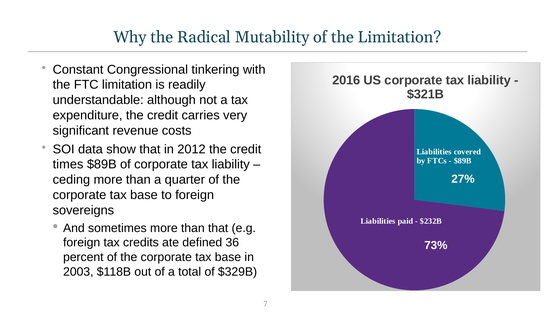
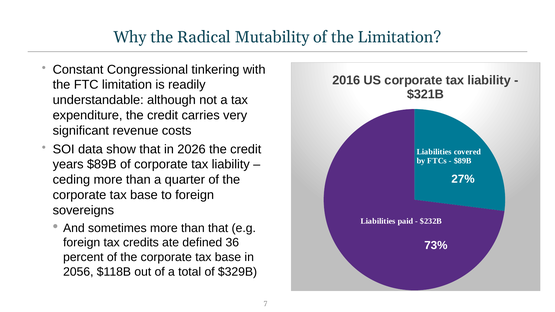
2012: 2012 -> 2026
times: times -> years
2003: 2003 -> 2056
